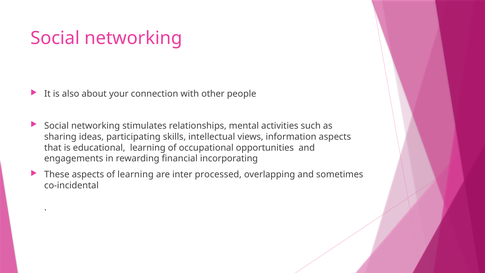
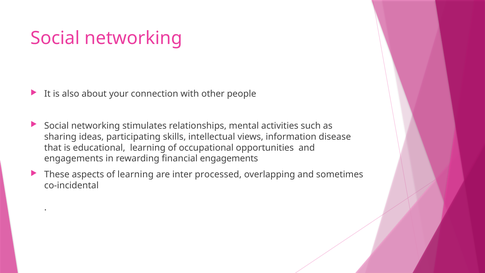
information aspects: aspects -> disease
financial incorporating: incorporating -> engagements
